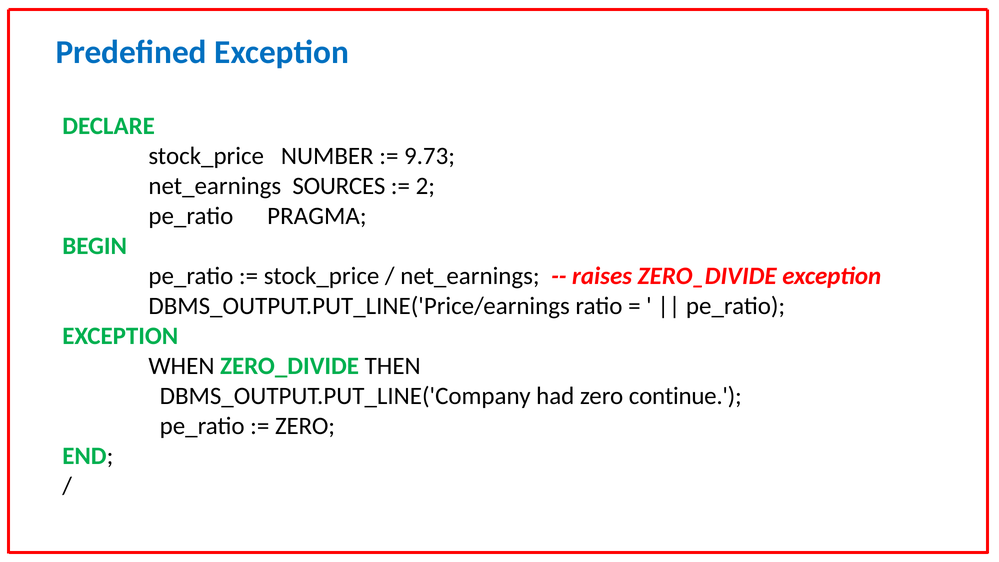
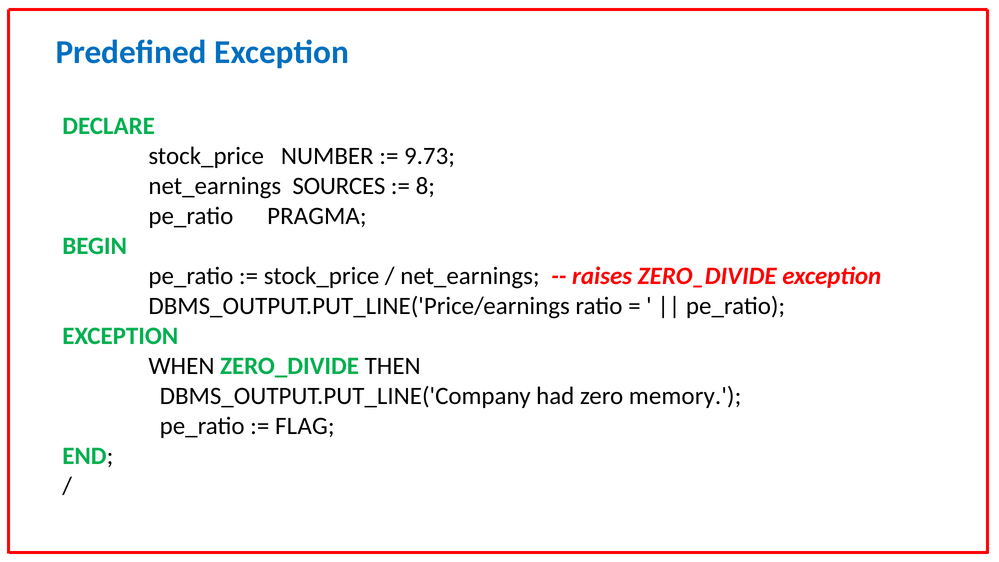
2: 2 -> 8
continue: continue -> memory
ZERO at (305, 426): ZERO -> FLAG
